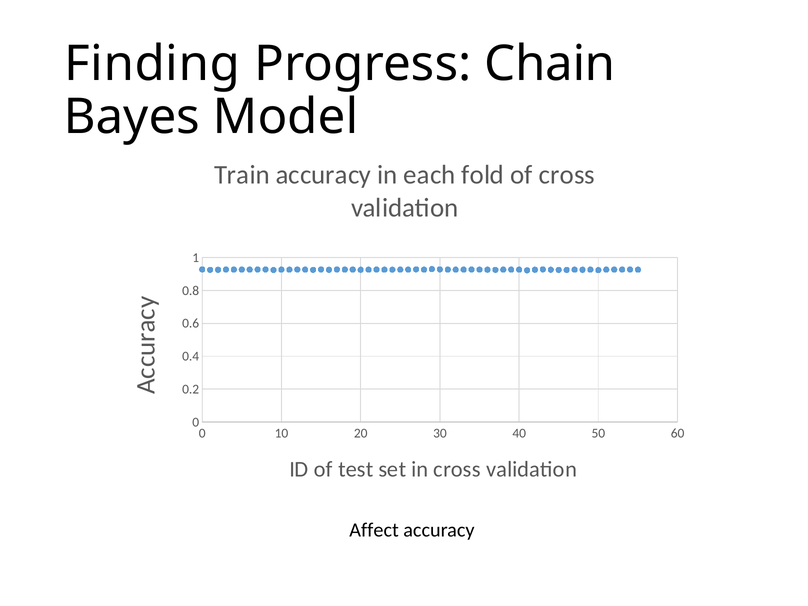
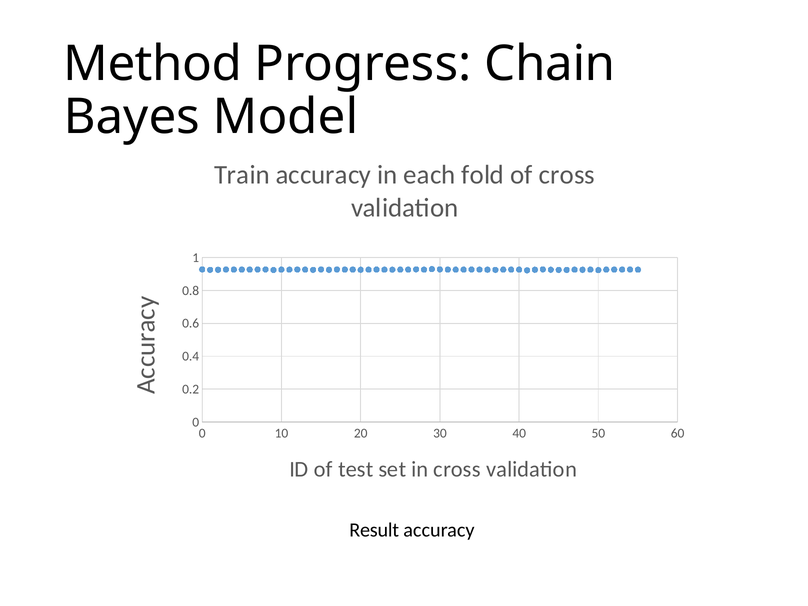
Finding: Finding -> Method
Affect: Affect -> Result
